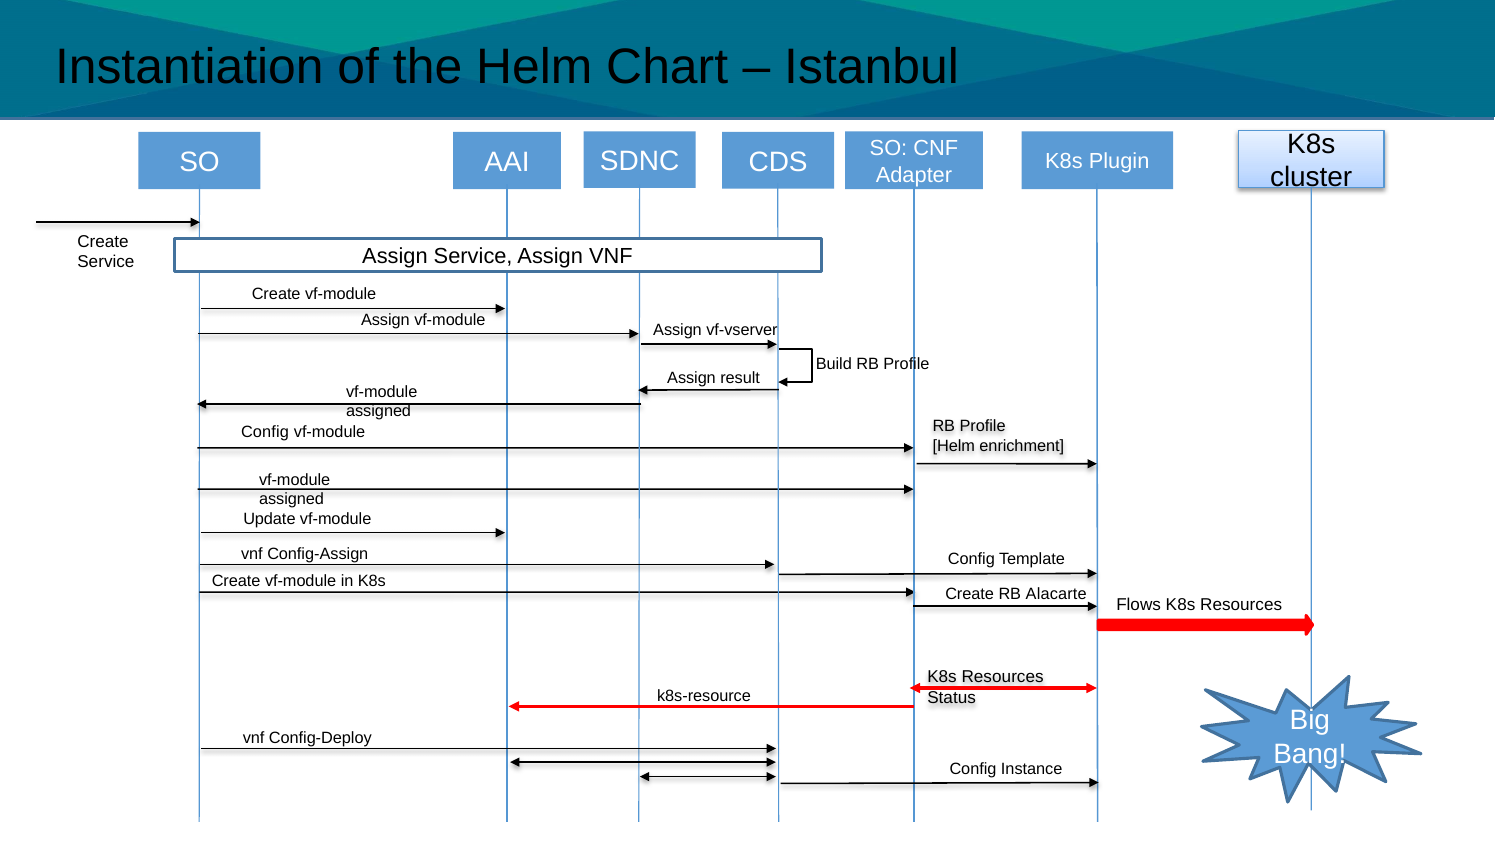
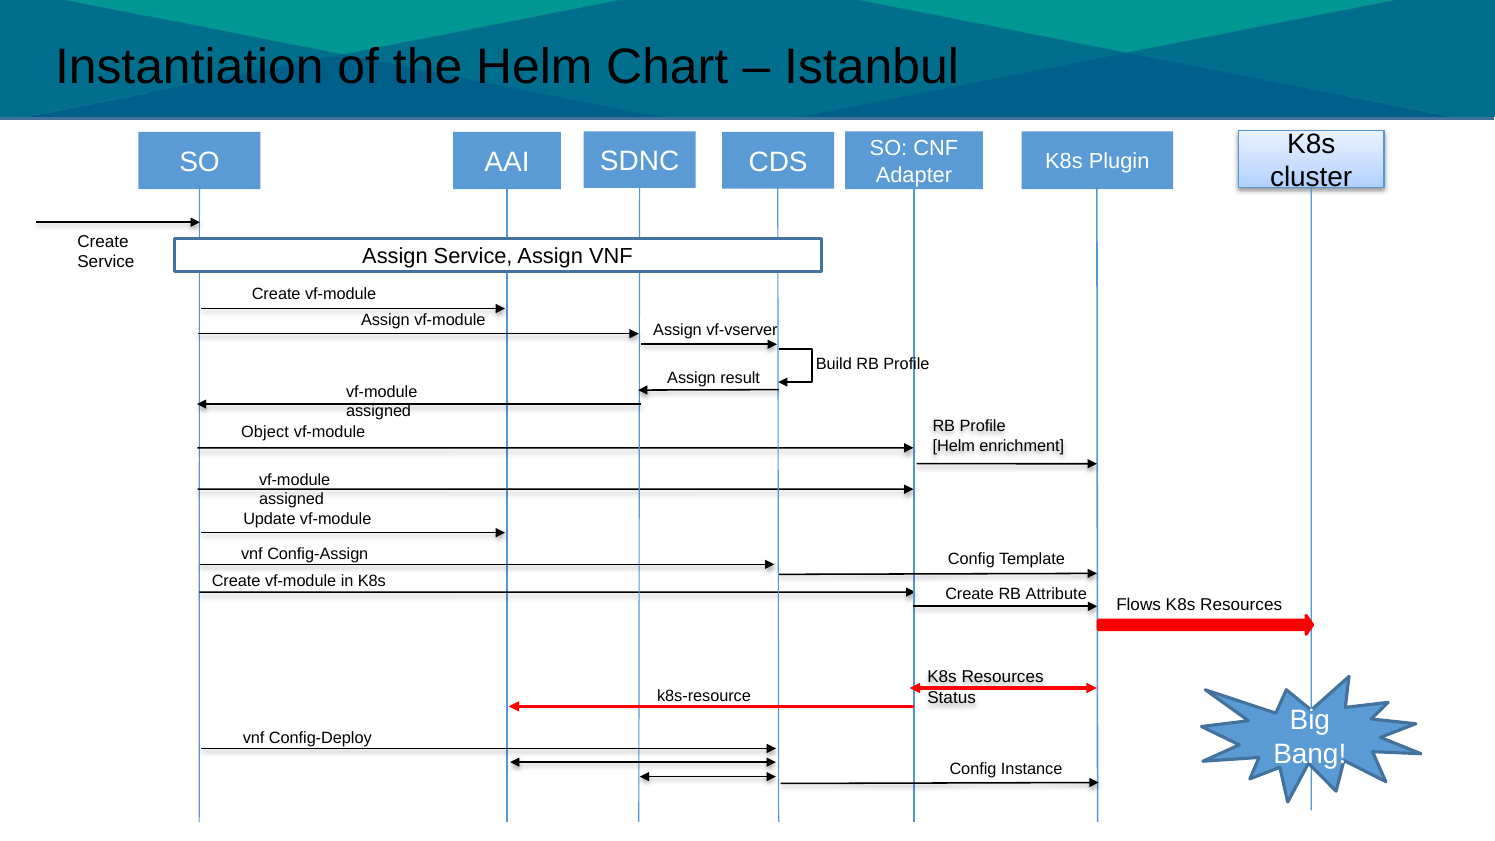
Config at (265, 432): Config -> Object
Alacarte: Alacarte -> Attribute
